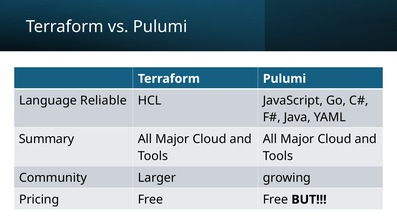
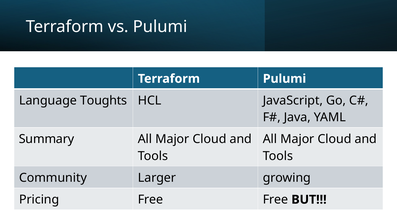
Reliable: Reliable -> Toughts
